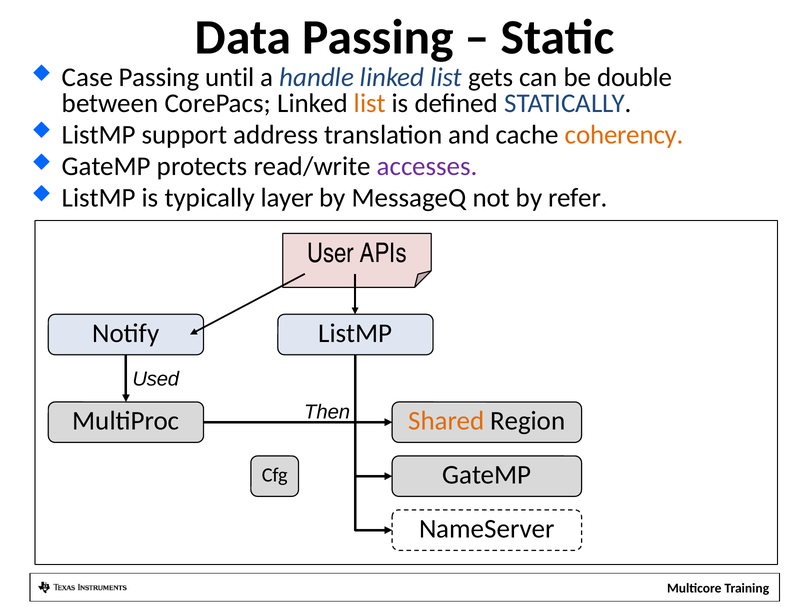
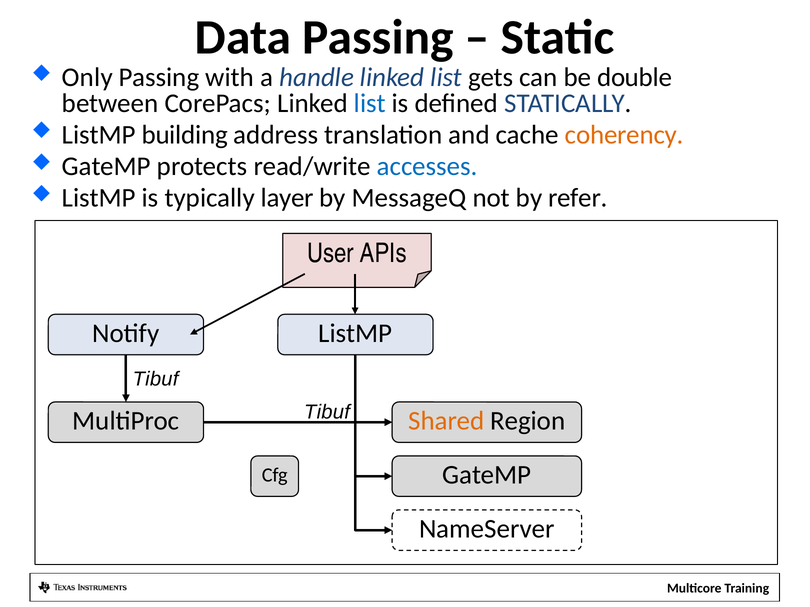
Case: Case -> Only
until: until -> with
list at (370, 103) colour: orange -> blue
support: support -> building
accesses colour: purple -> blue
Used at (156, 380): Used -> Tibuf
Then at (327, 412): Then -> Tibuf
